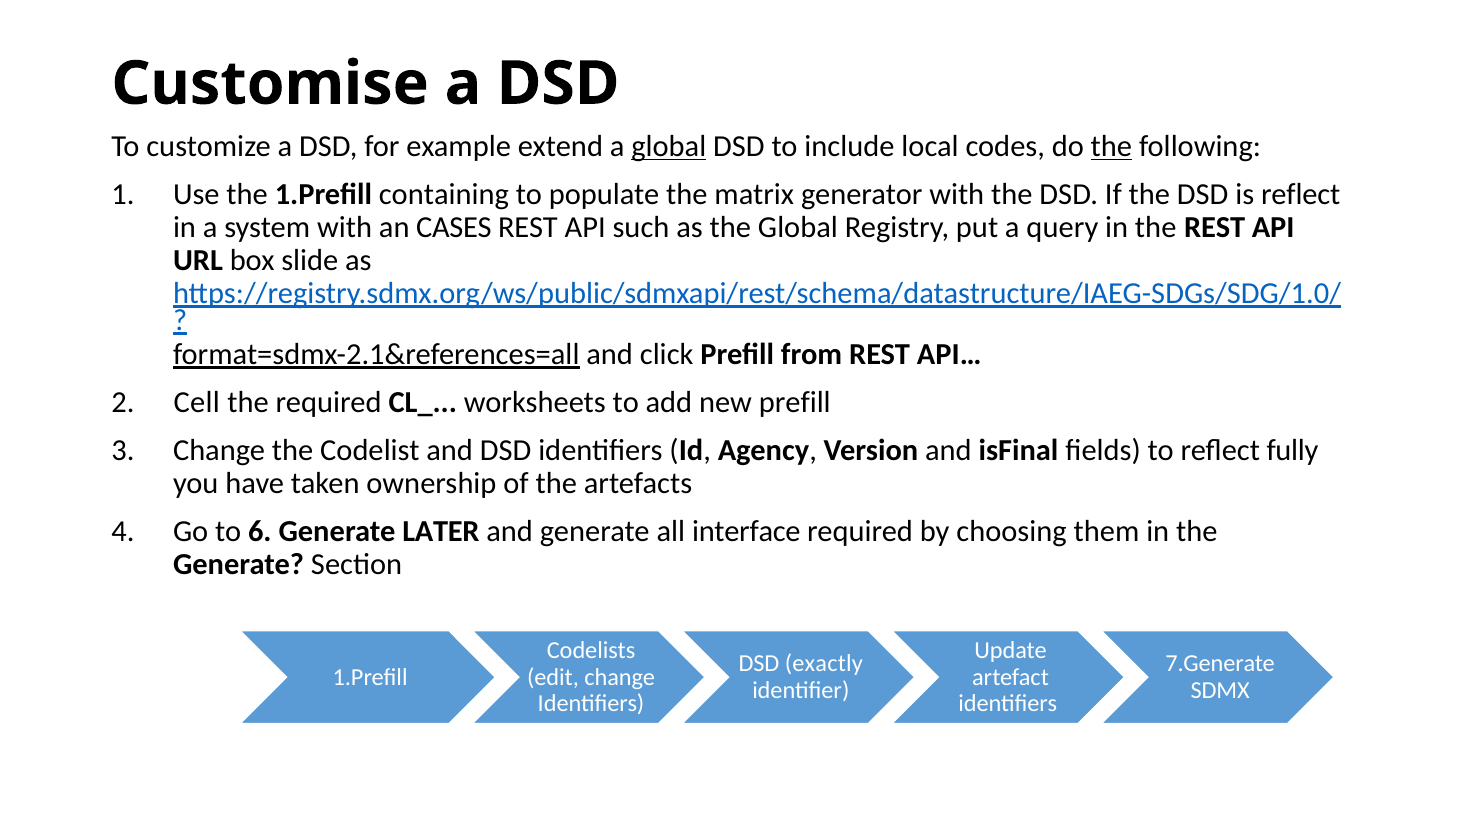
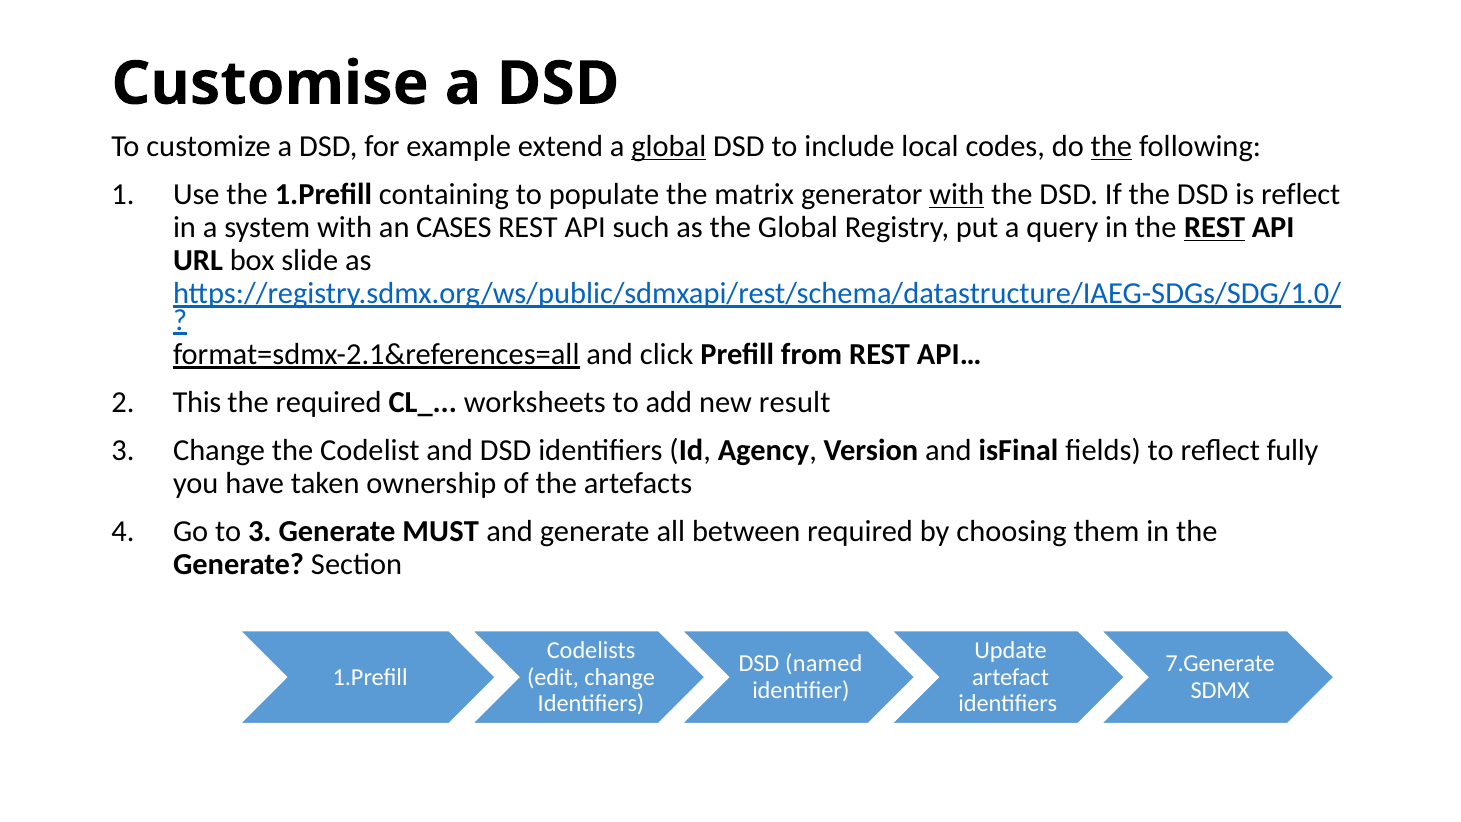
with at (957, 194) underline: none -> present
REST at (1215, 227) underline: none -> present
Cell: Cell -> This
new prefill: prefill -> result
to 6: 6 -> 3
LATER: LATER -> MUST
interface: interface -> between
exactly: exactly -> named
